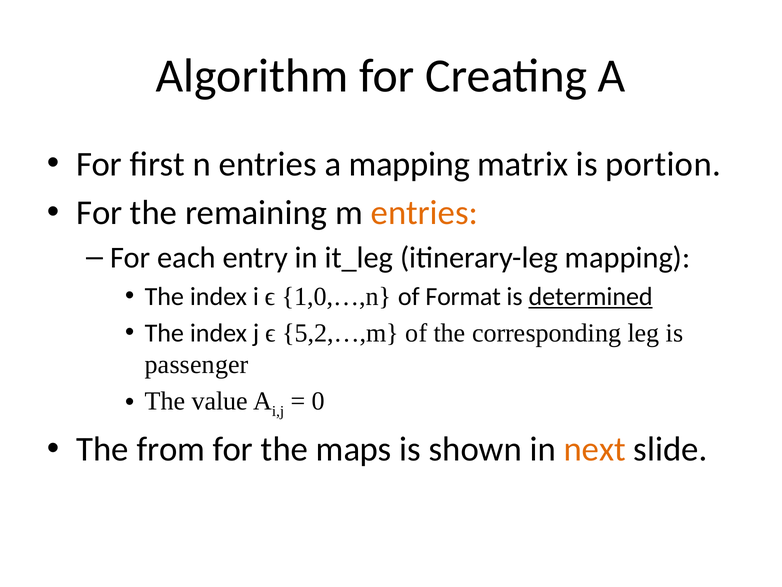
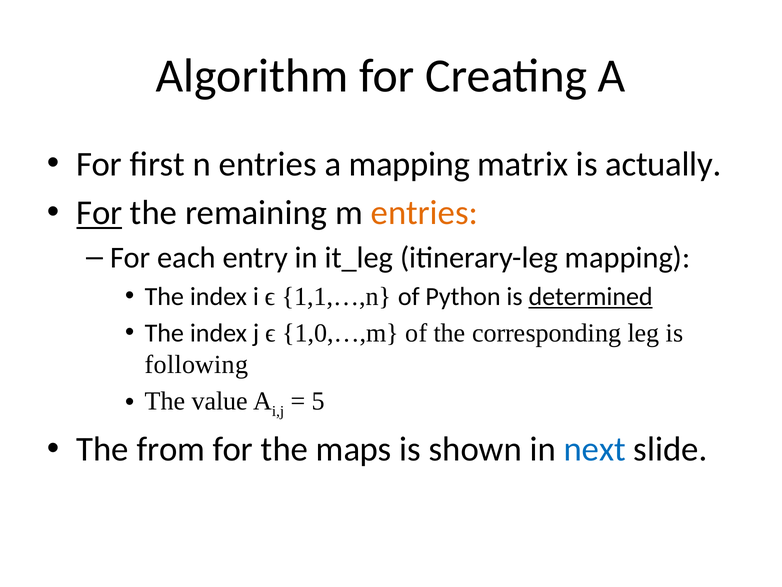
portion: portion -> actually
For at (99, 213) underline: none -> present
1,0,…,n: 1,0,…,n -> 1,1,…,n
Format: Format -> Python
5,2,…,m: 5,2,…,m -> 1,0,…,m
passenger: passenger -> following
0: 0 -> 5
next colour: orange -> blue
